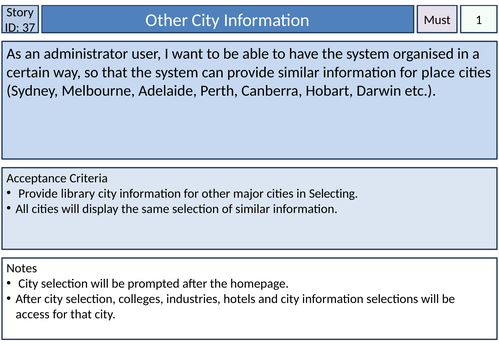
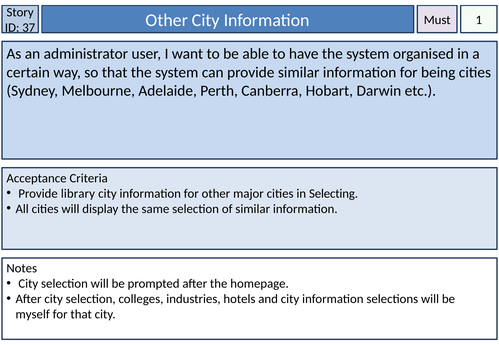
place: place -> being
access: access -> myself
